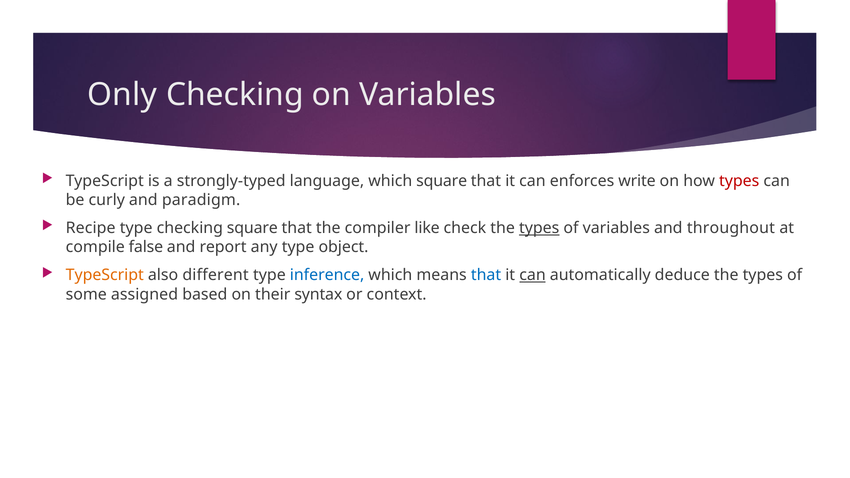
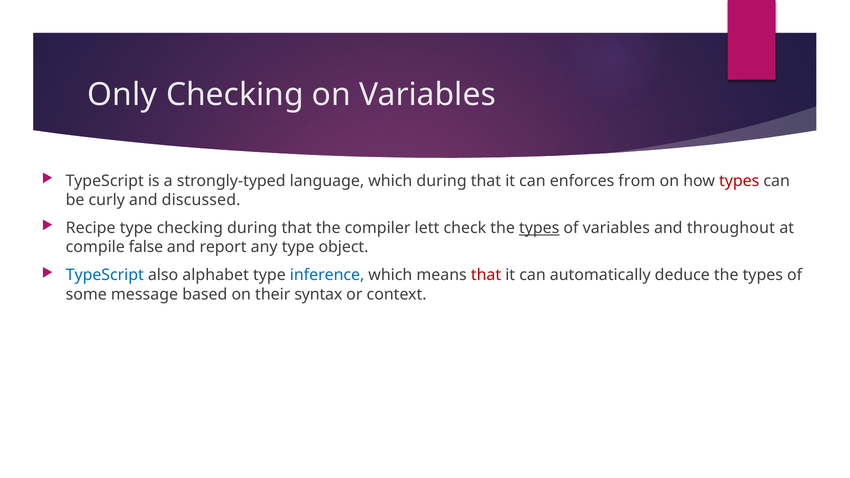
which square: square -> during
write: write -> from
paradigm: paradigm -> discussed
checking square: square -> during
like: like -> lett
TypeScript at (105, 275) colour: orange -> blue
different: different -> alphabet
that at (486, 275) colour: blue -> red
can at (533, 275) underline: present -> none
assigned: assigned -> message
